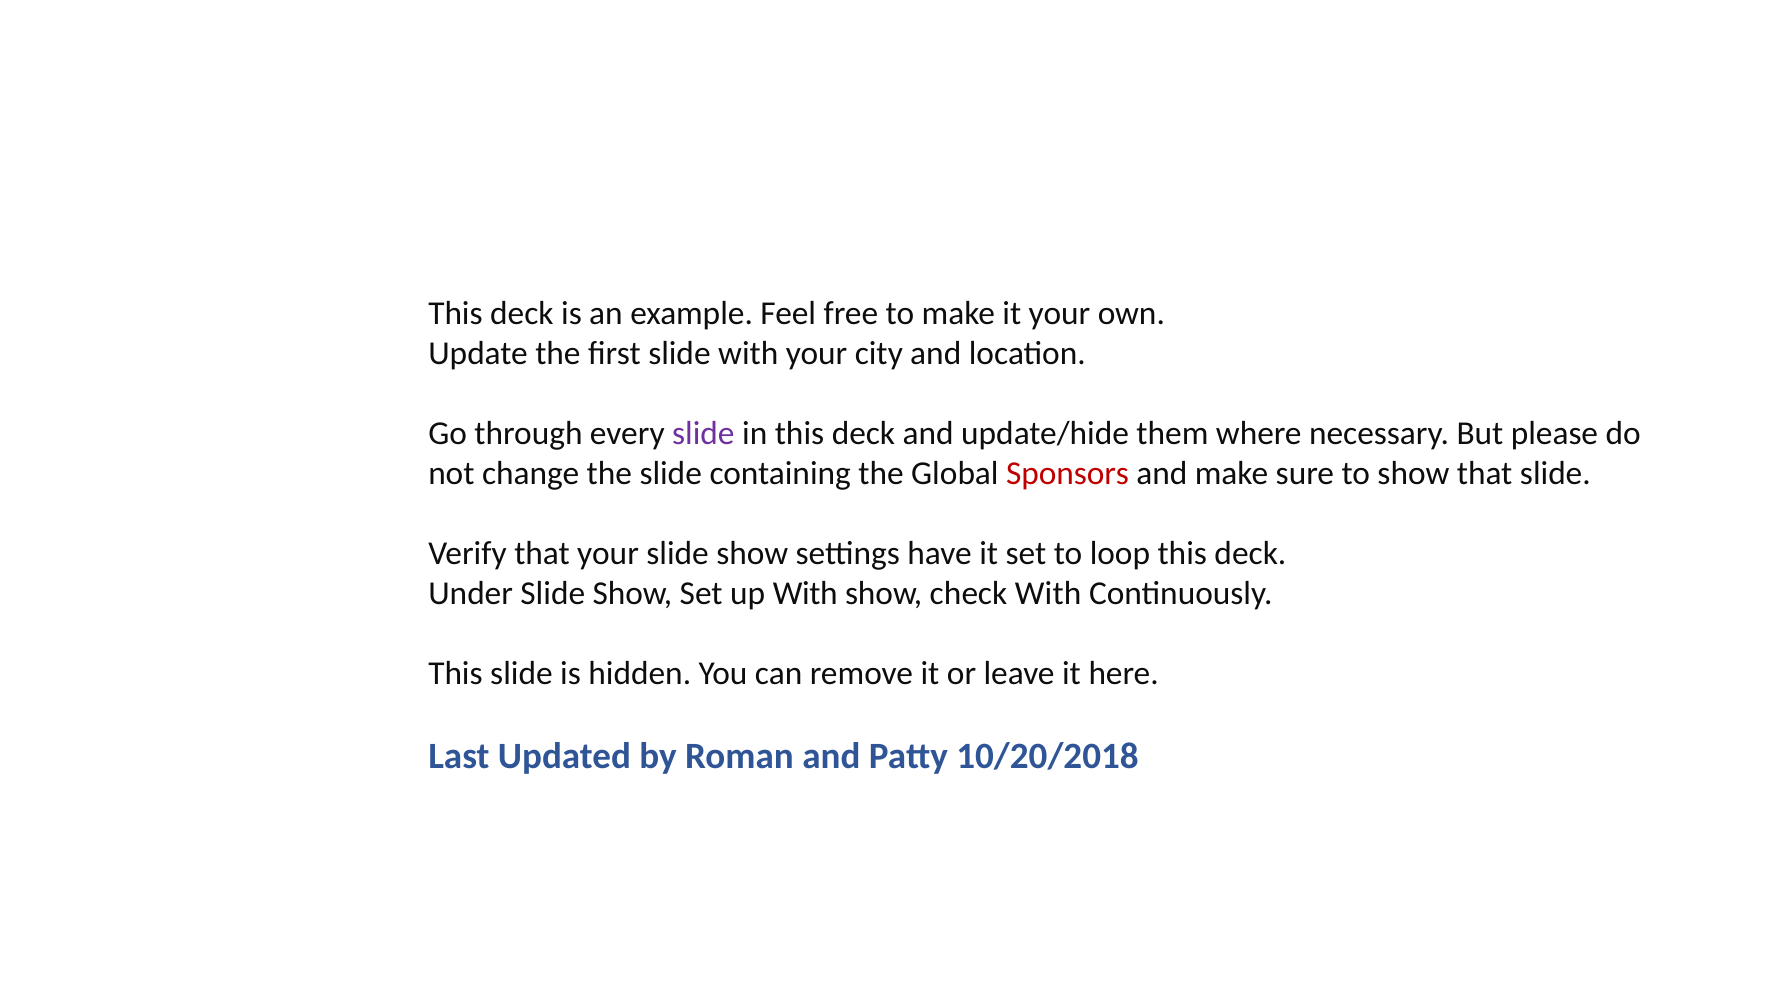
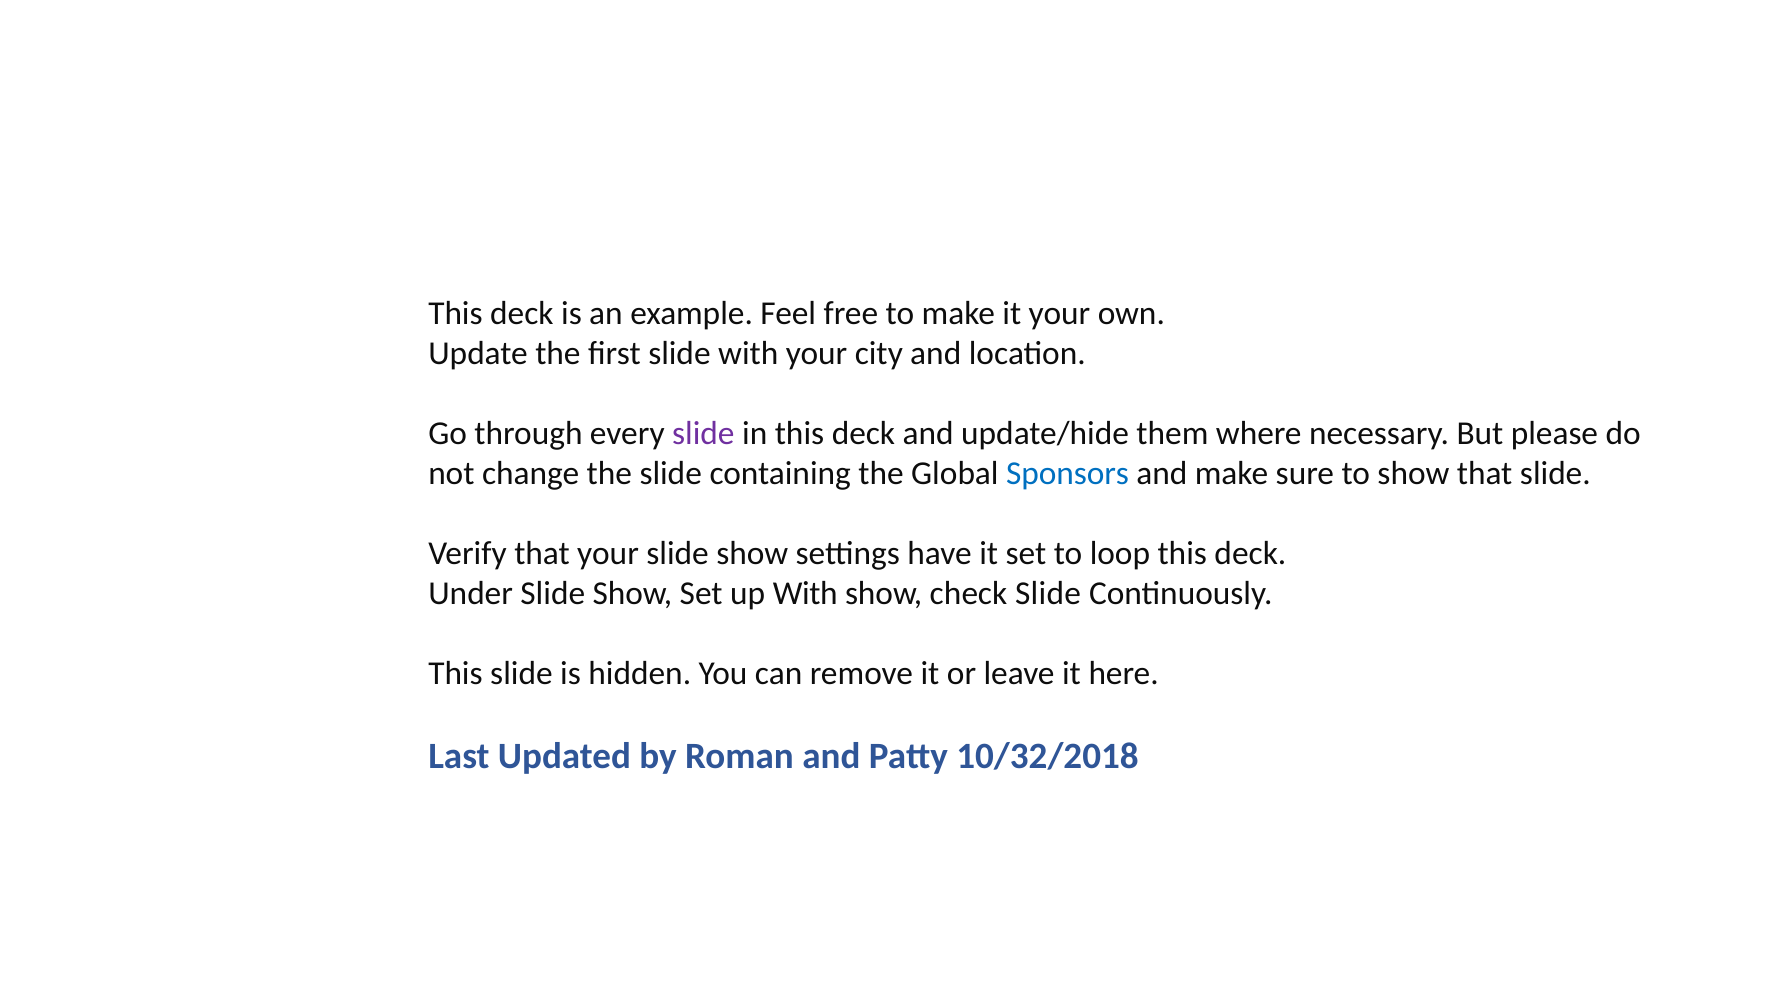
Sponsors colour: red -> blue
check With: With -> Slide
10/20/2018: 10/20/2018 -> 10/32/2018
